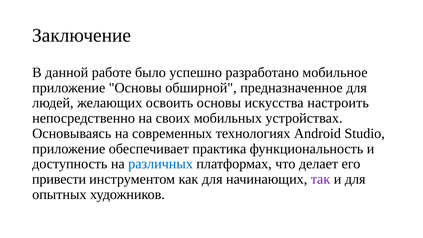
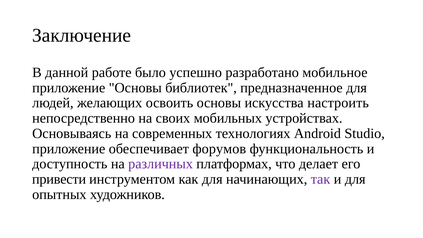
обширной: обширной -> библиотек
практика: практика -> форумов
различных colour: blue -> purple
